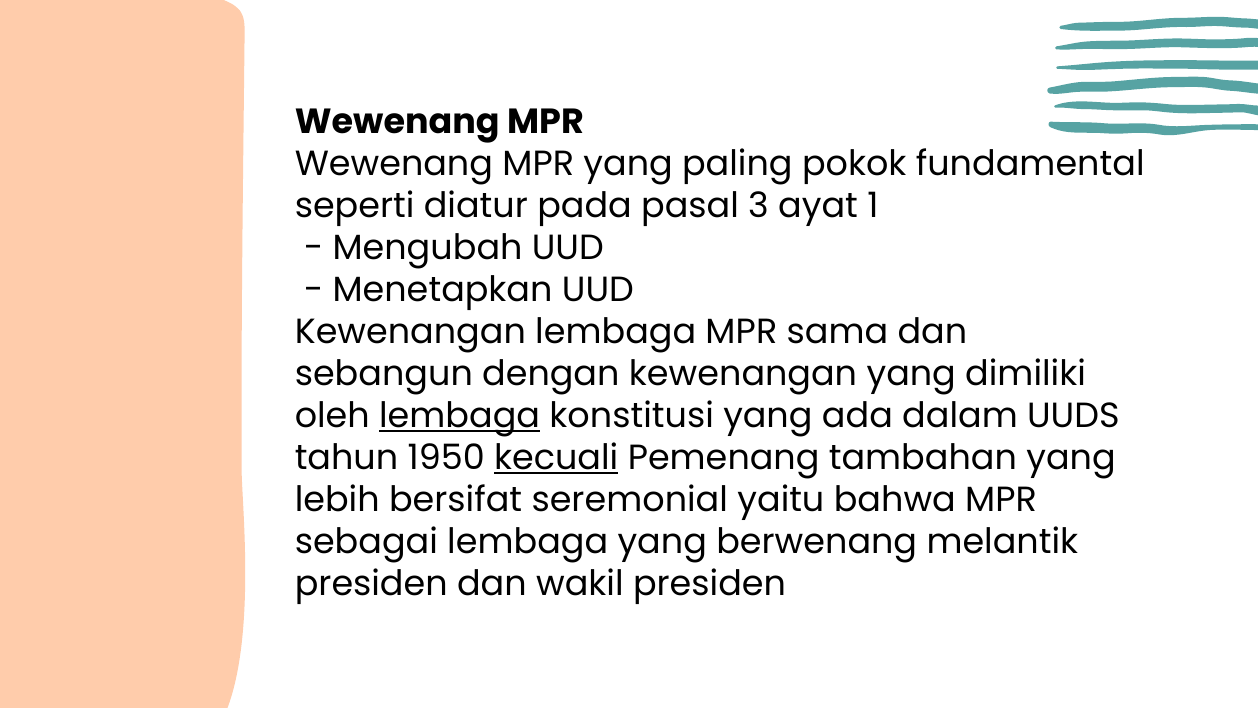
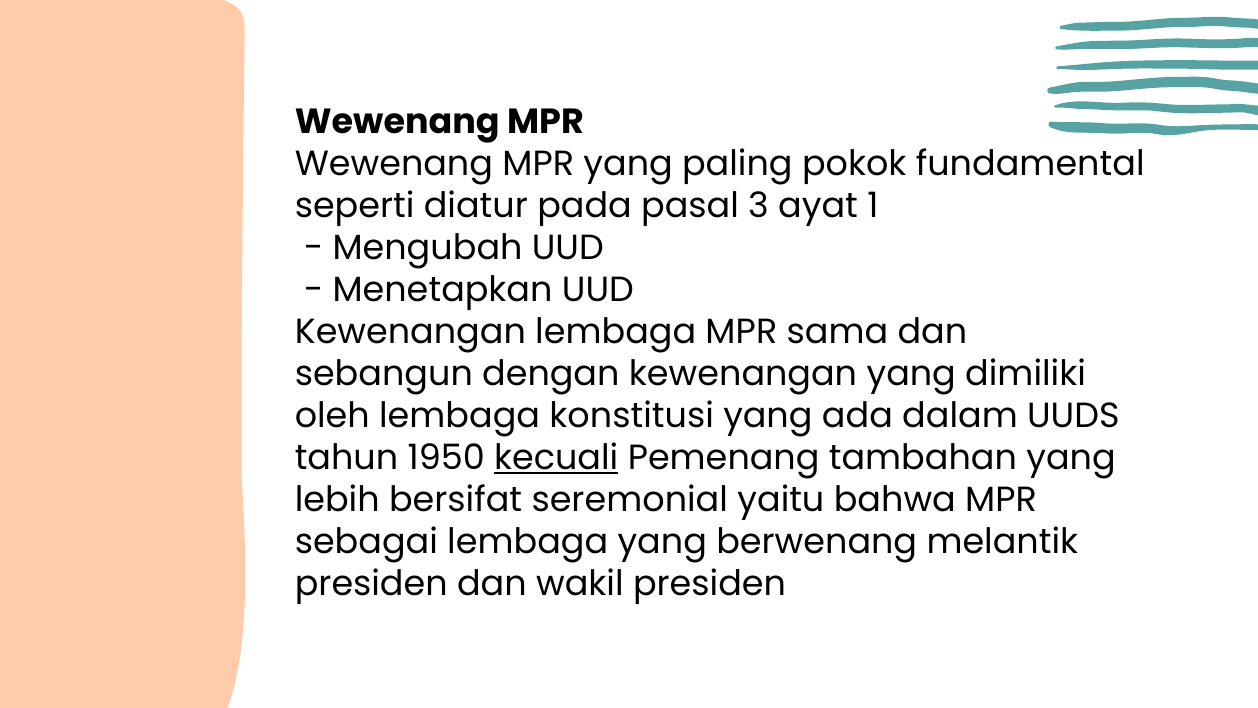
lembaga at (460, 416) underline: present -> none
